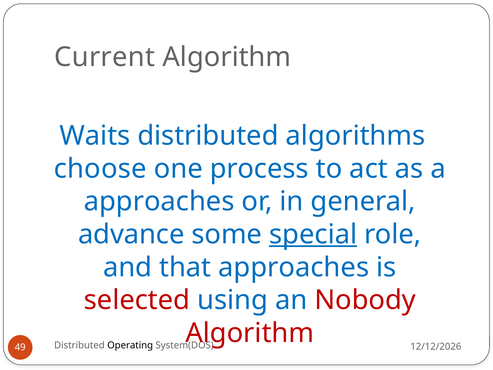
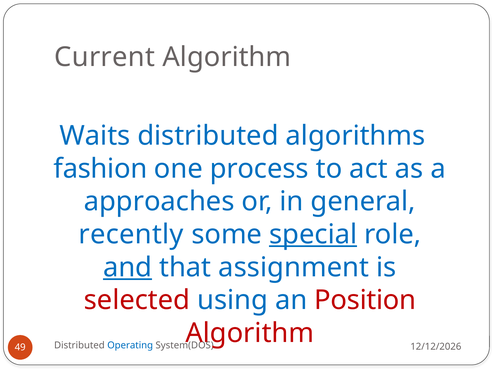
choose: choose -> fashion
advance: advance -> recently
and underline: none -> present
that approaches: approaches -> assignment
Nobody: Nobody -> Position
Operating colour: black -> blue
